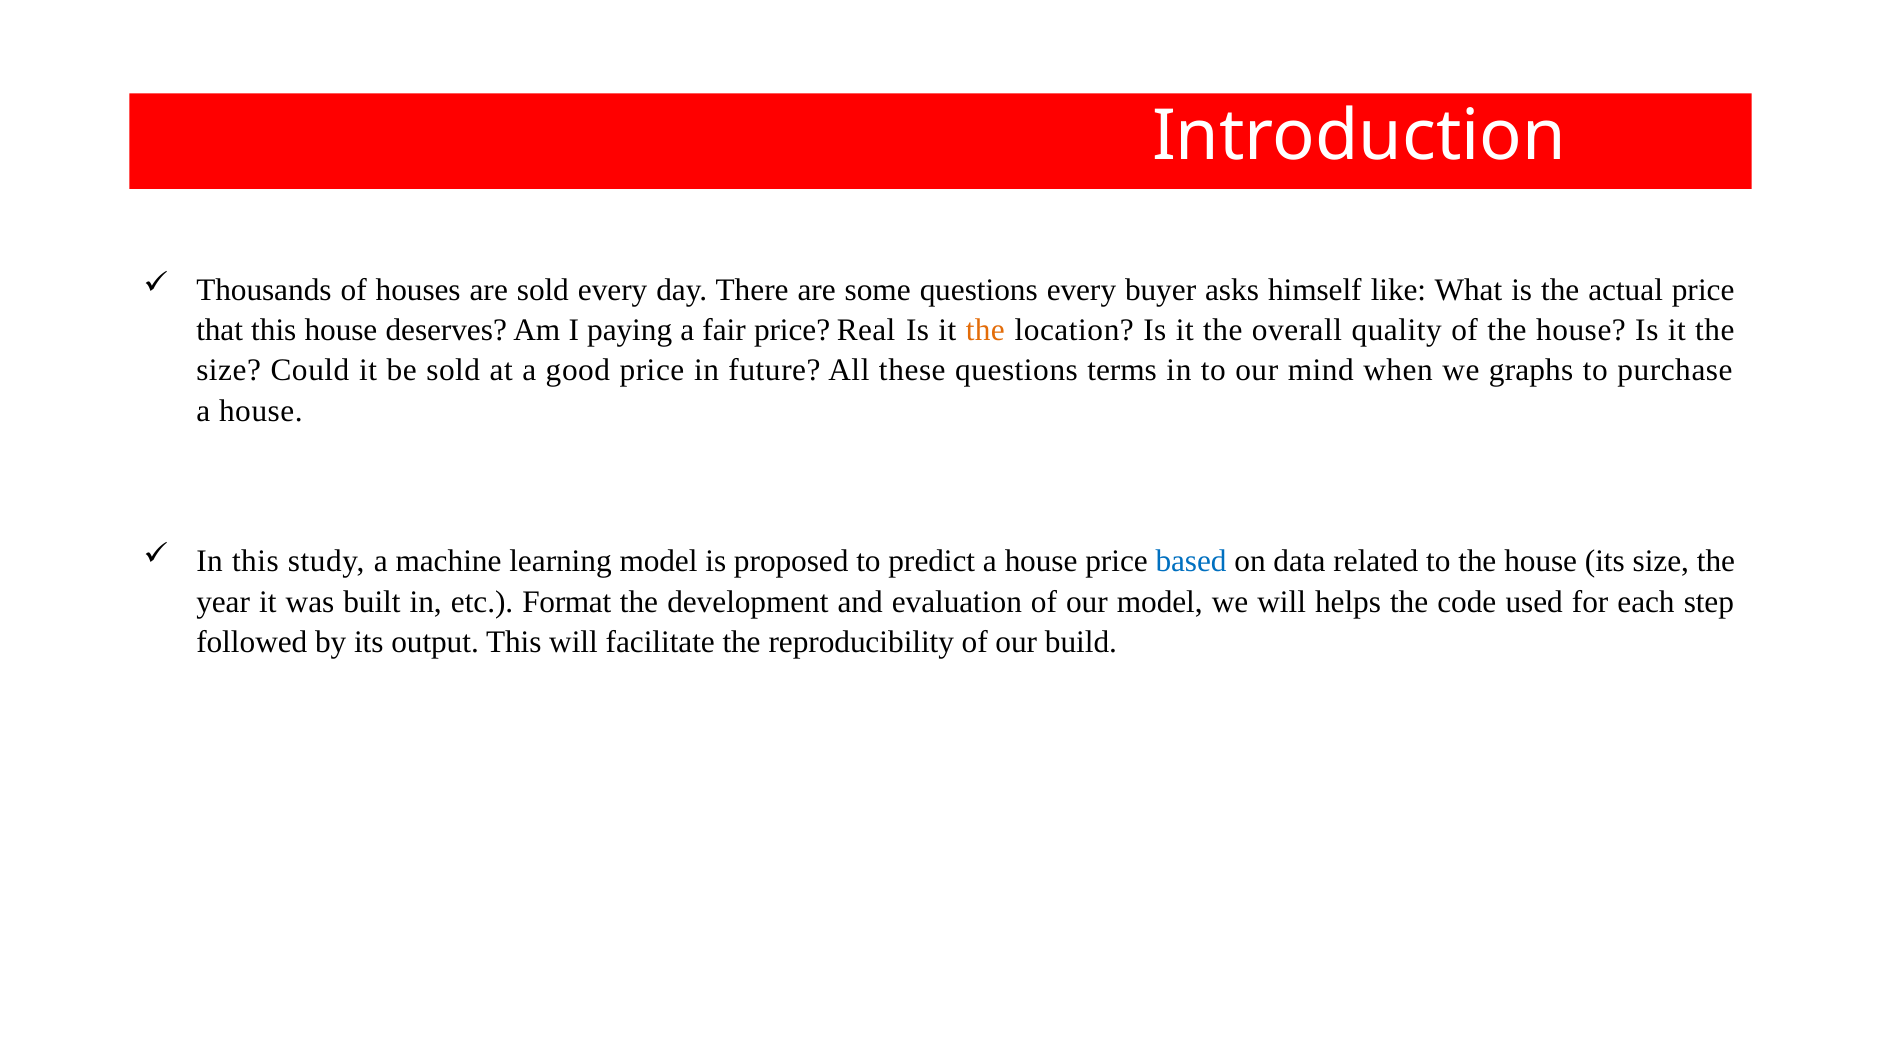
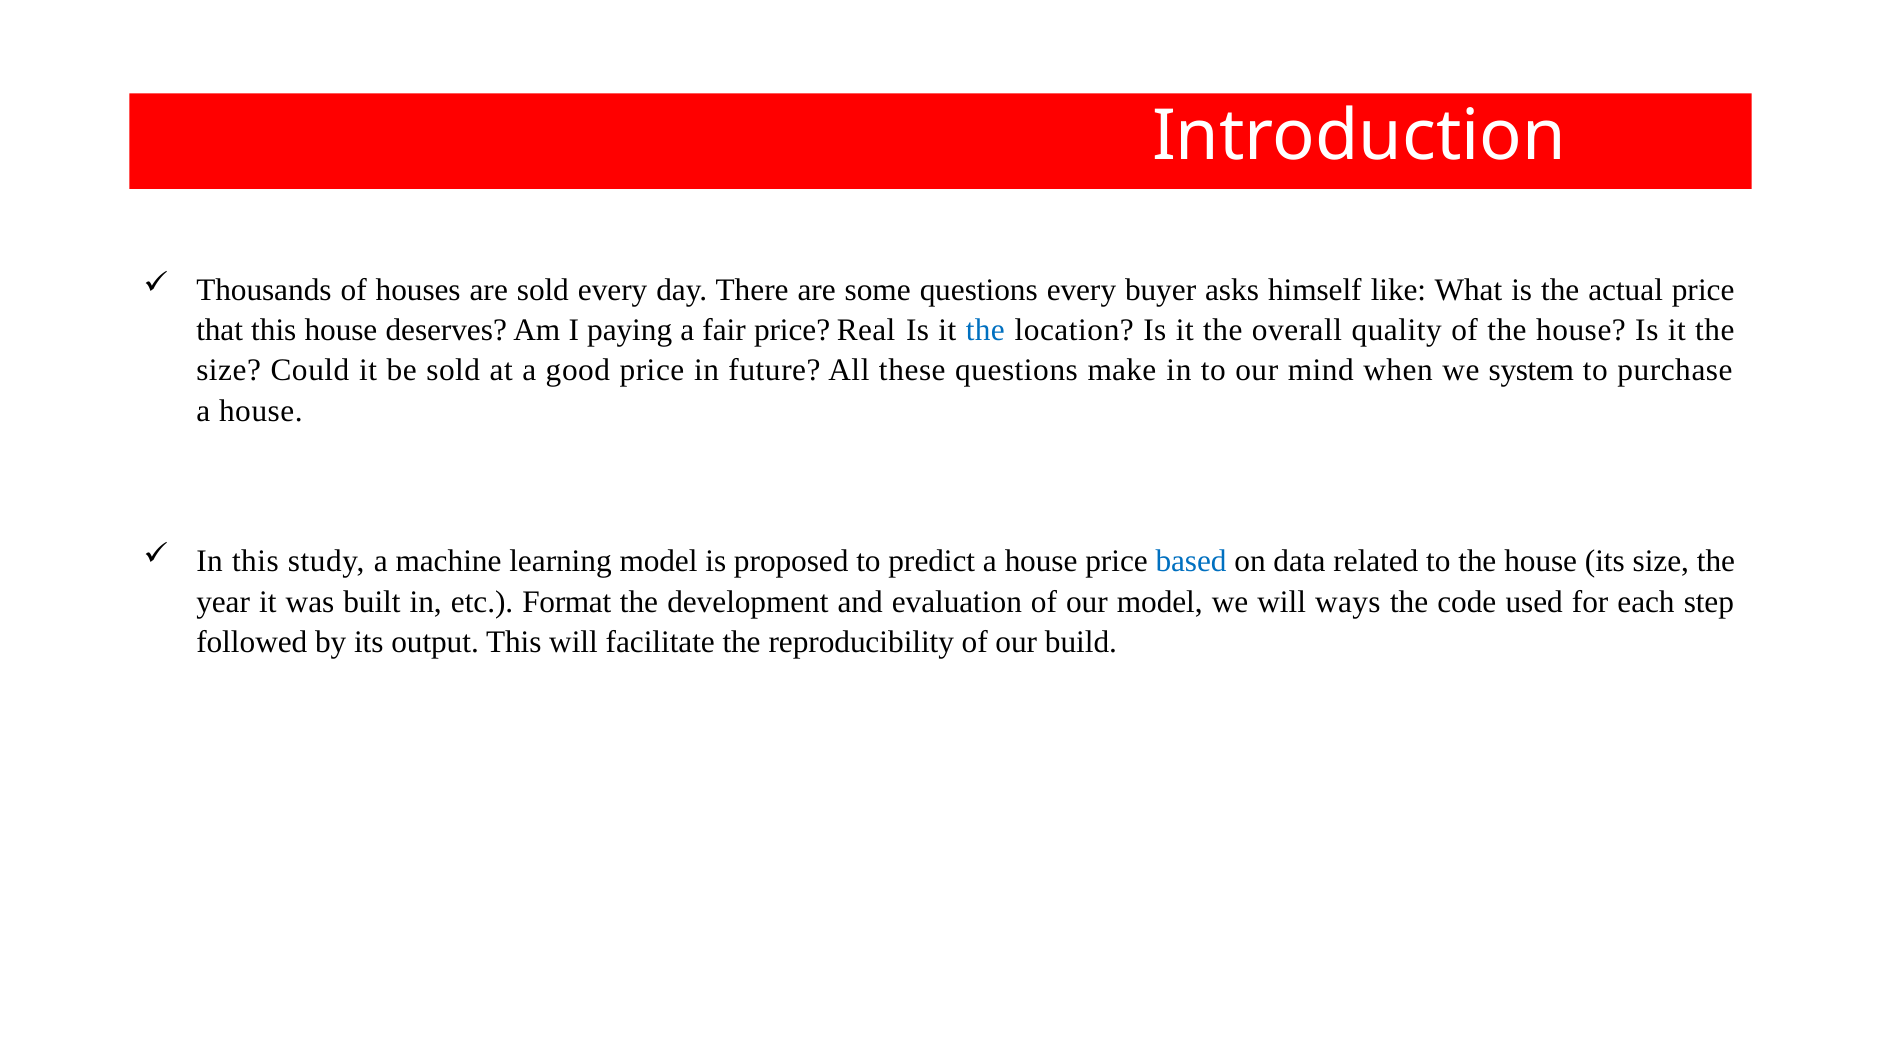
the at (985, 331) colour: orange -> blue
terms: terms -> make
graphs: graphs -> system
helps: helps -> ways
